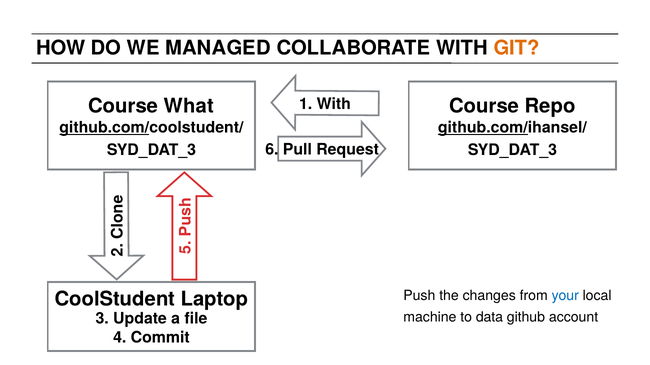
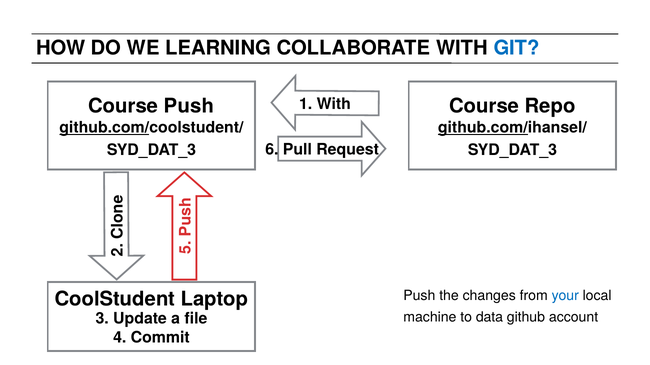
MANAGED: MANAGED -> LEARNING
GIT colour: orange -> blue
Course What: What -> Push
